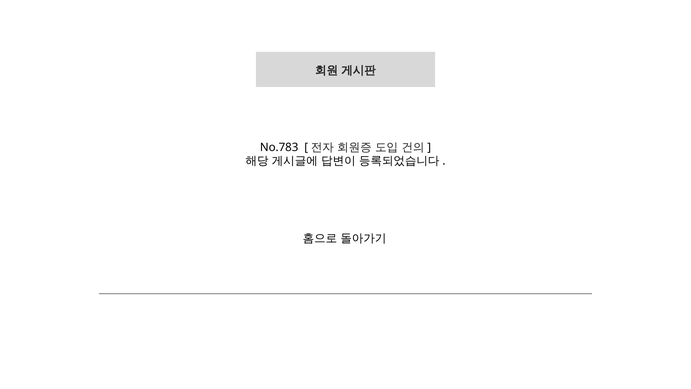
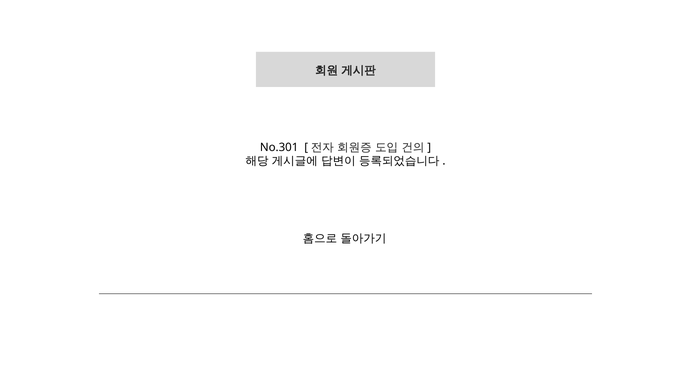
No.783: No.783 -> No.301
